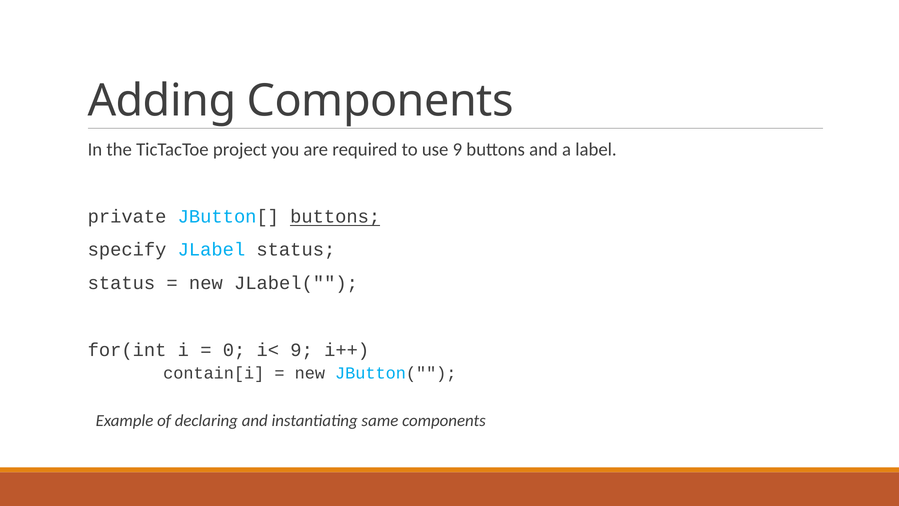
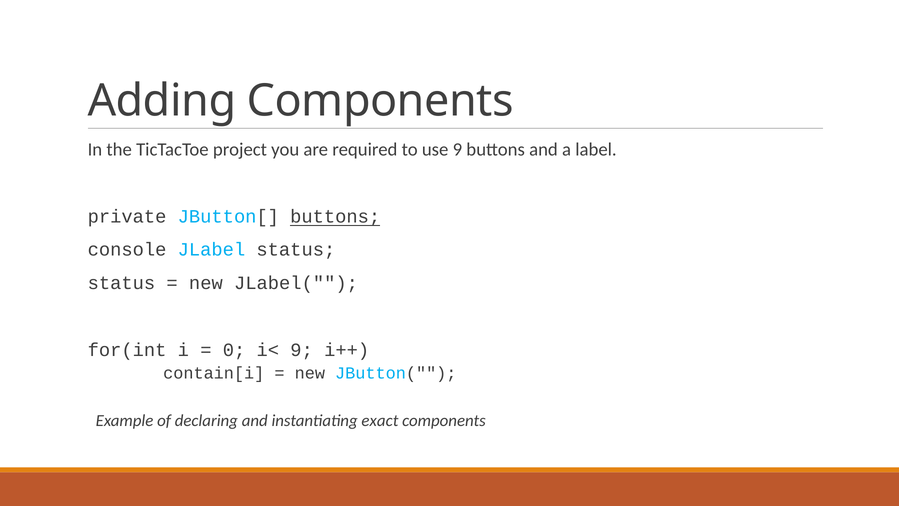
specify: specify -> console
same: same -> exact
